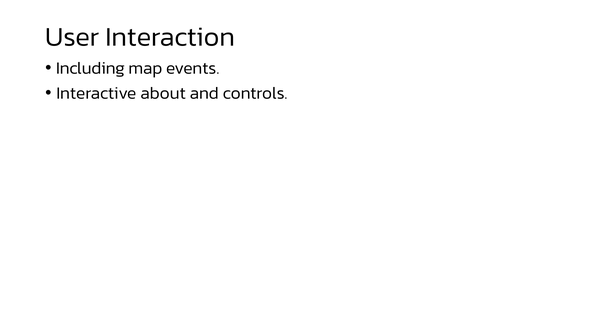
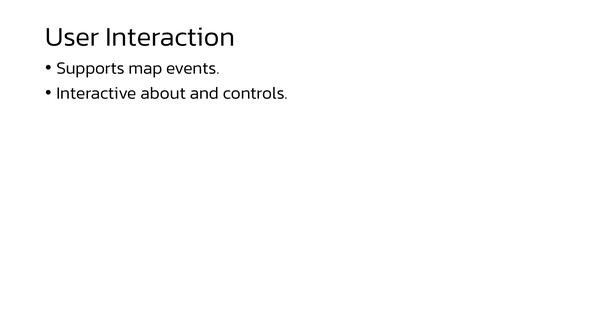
Including: Including -> Supports
